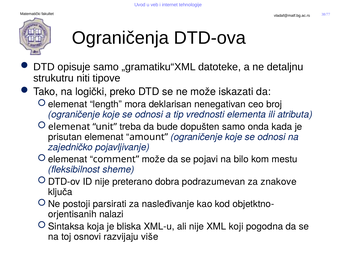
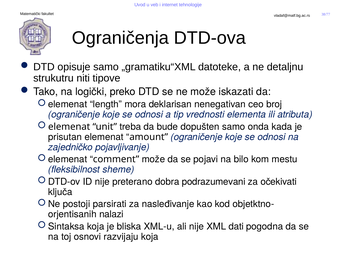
podrazumevan: podrazumevan -> podrazumevani
znakove: znakove -> očekivati
koji: koji -> dati
razvijaju više: više -> koja
